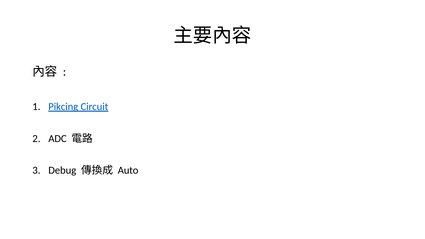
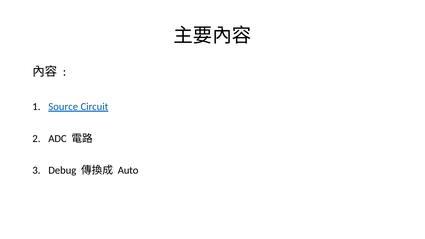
Pikcing: Pikcing -> Source
